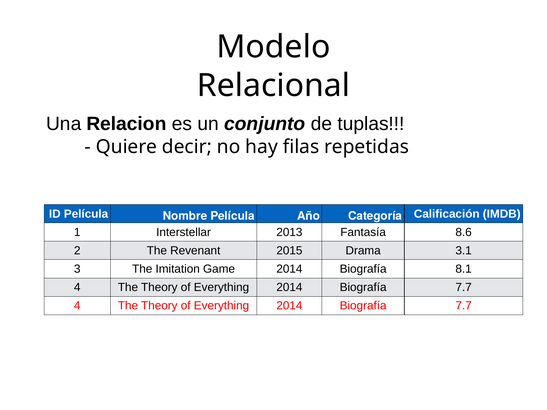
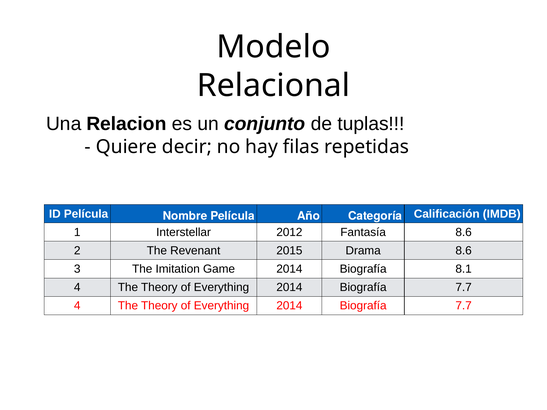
2013: 2013 -> 2012
Drama 3.1: 3.1 -> 8.6
